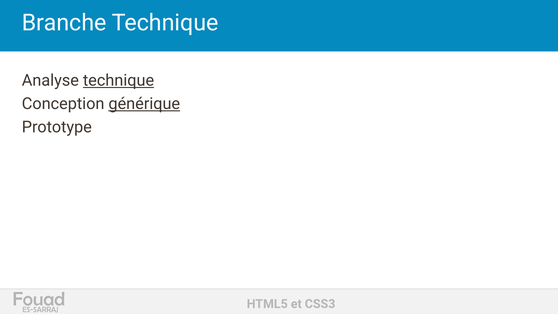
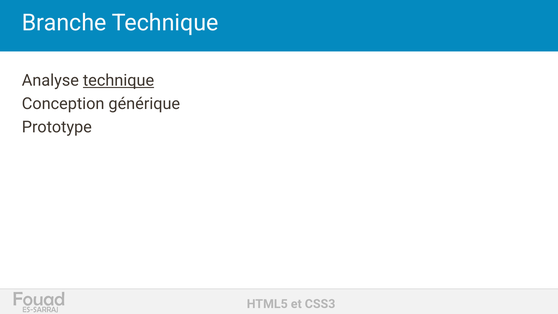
générique underline: present -> none
